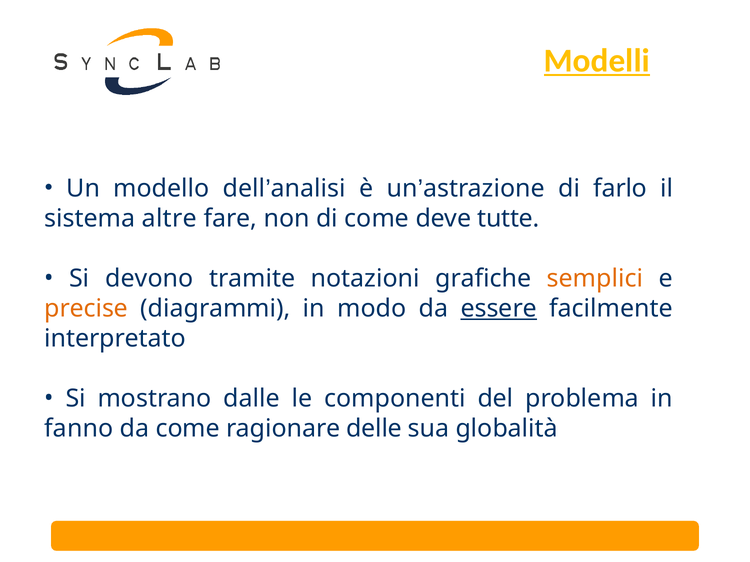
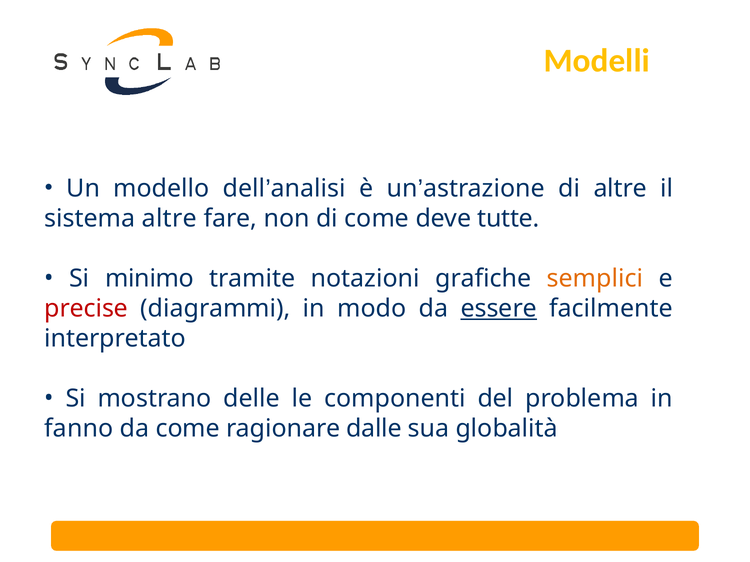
Modelli underline: present -> none
di farlo: farlo -> altre
devono: devono -> minimo
precise colour: orange -> red
dalle: dalle -> delle
delle: delle -> dalle
